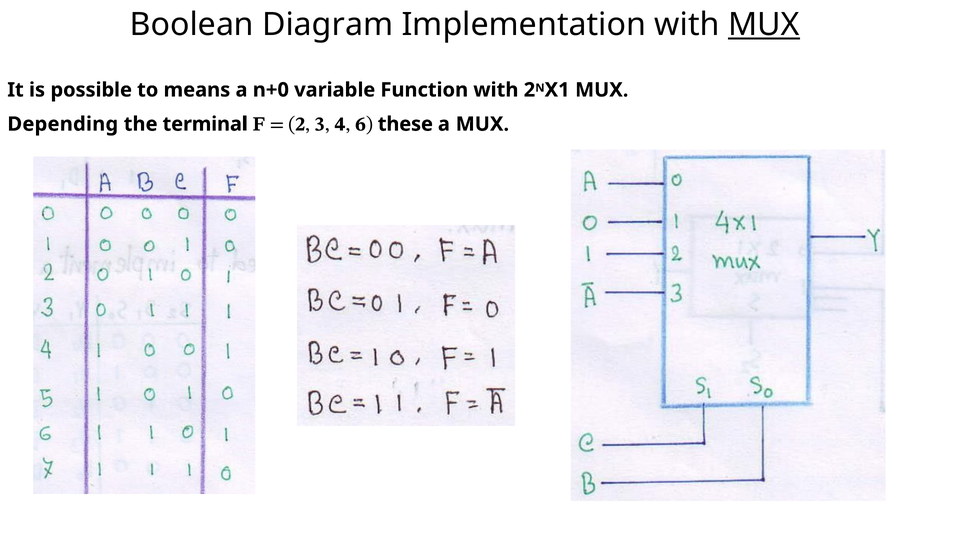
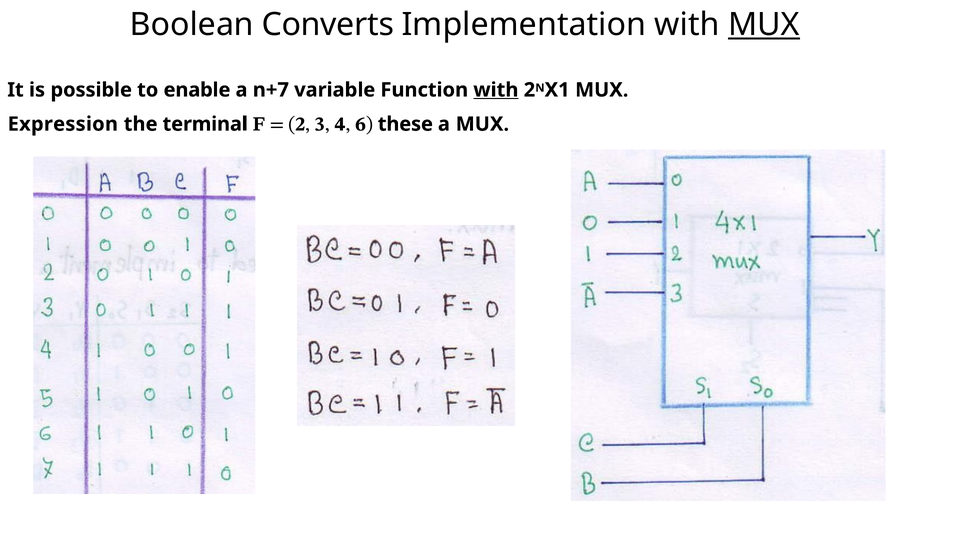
Diagram: Diagram -> Converts
means: means -> enable
n+0: n+0 -> n+7
with at (496, 90) underline: none -> present
Depending: Depending -> Expression
